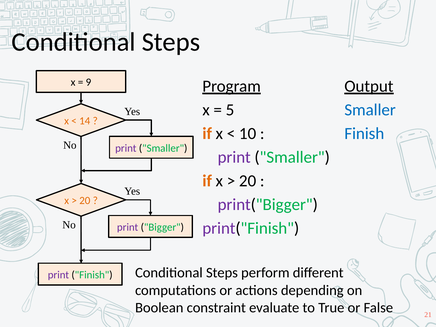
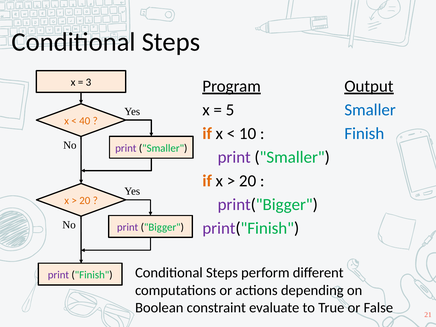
9: 9 -> 3
14: 14 -> 40
